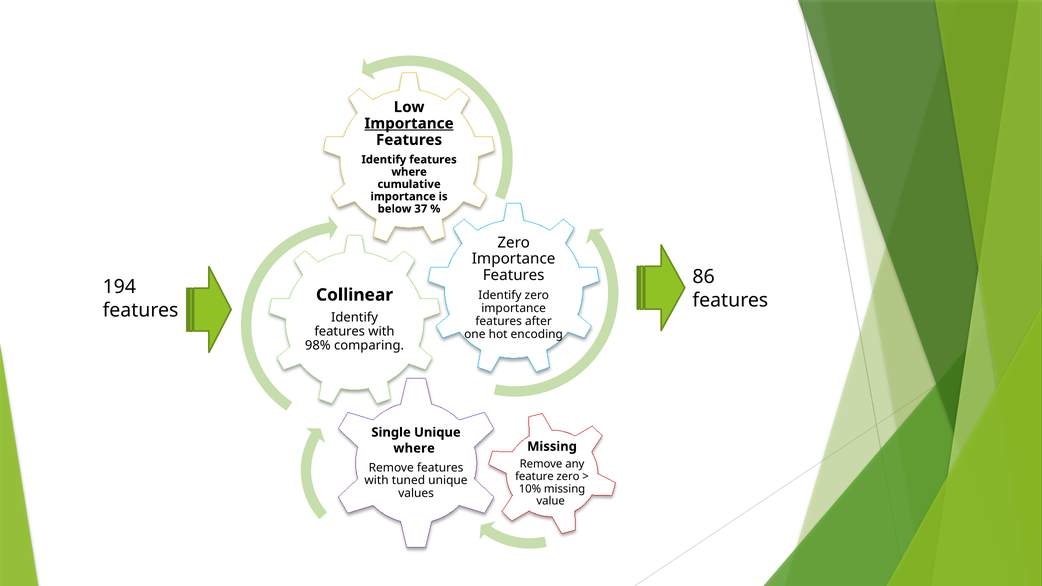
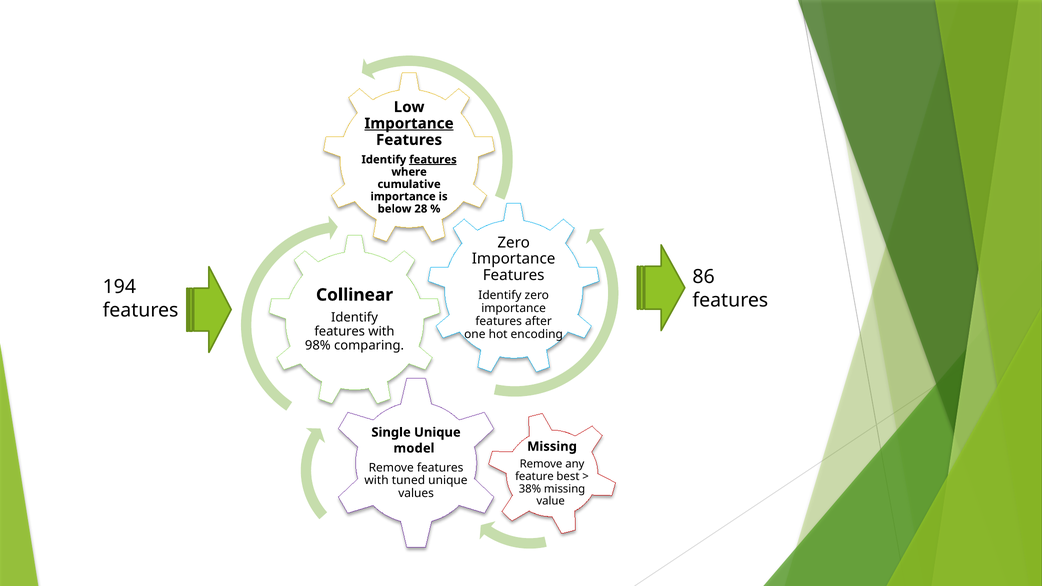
features at (433, 160) underline: none -> present
37: 37 -> 28
where at (414, 448): where -> model
feature zero: zero -> best
10%: 10% -> 38%
